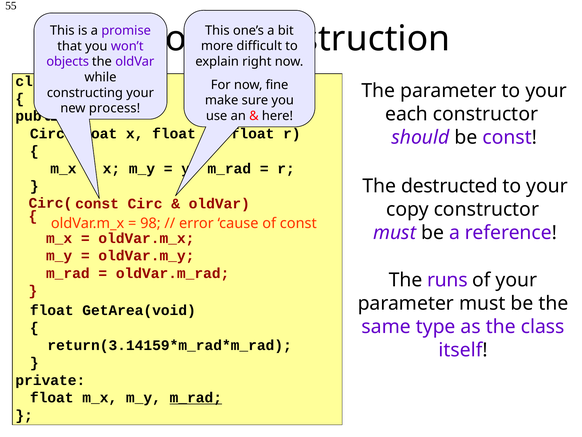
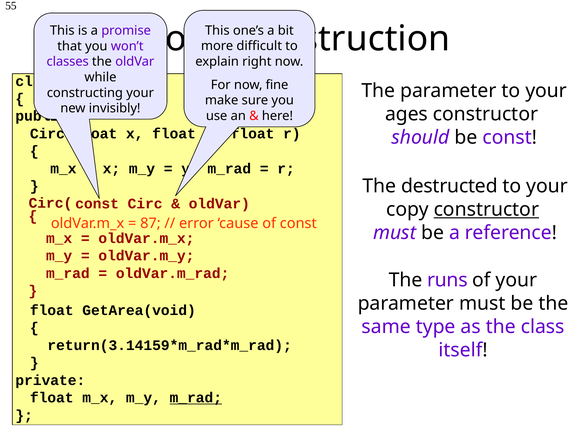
objects: objects -> classes
process: process -> invisibly
each: each -> ages
constructor at (486, 209) underline: none -> present
98: 98 -> 87
